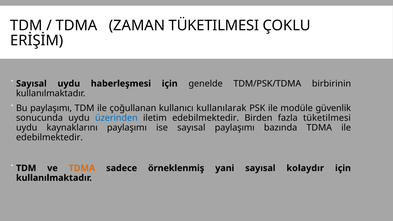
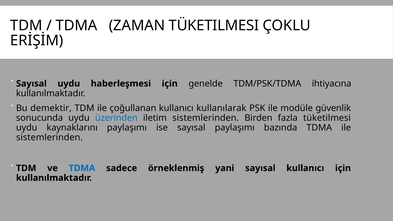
birbirinin: birbirinin -> ihtiyacına
Bu paylaşımı: paylaşımı -> demektir
iletim edebilmektedir: edebilmektedir -> sistemlerinden
edebilmektedir at (49, 137): edebilmektedir -> sistemlerinden
TDMA at (82, 168) colour: orange -> blue
sayısal kolaydır: kolaydır -> kullanıcı
